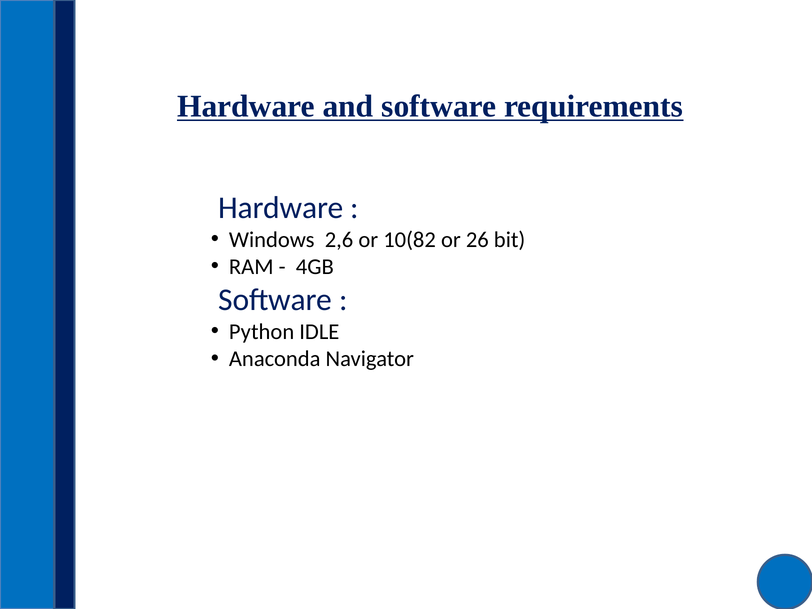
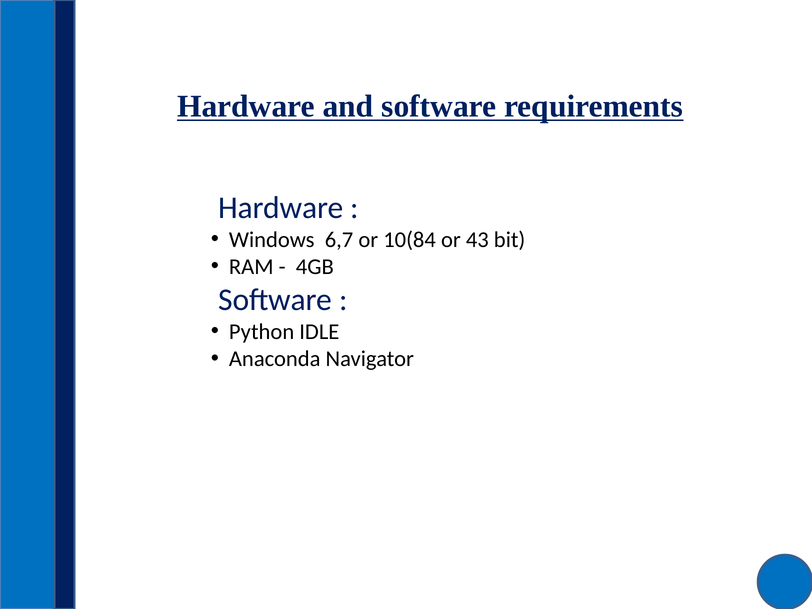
2,6: 2,6 -> 6,7
10(82: 10(82 -> 10(84
26: 26 -> 43
